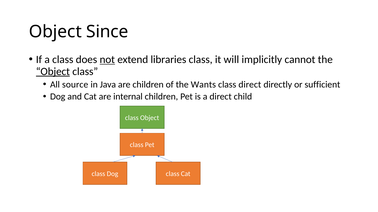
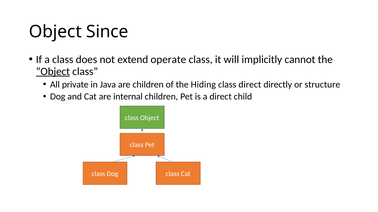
not underline: present -> none
libraries: libraries -> operate
source: source -> private
Wants: Wants -> Hiding
sufficient: sufficient -> structure
